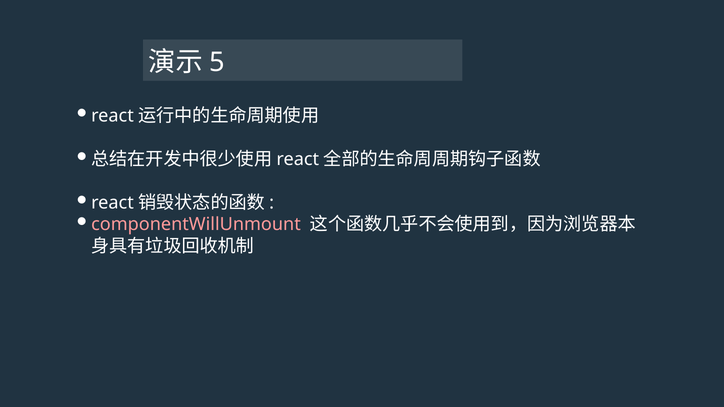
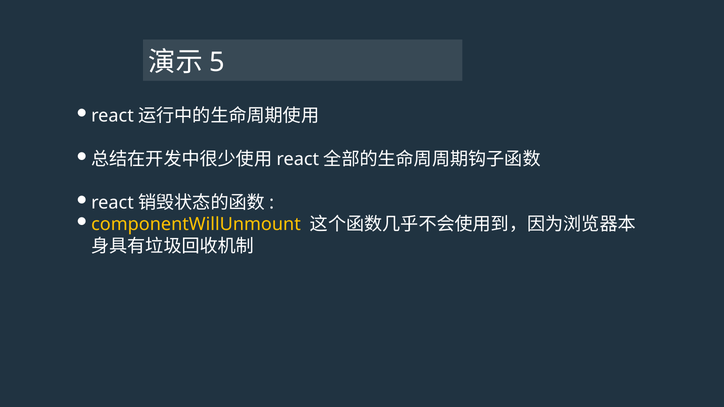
componentWillUnmount colour: pink -> yellow
